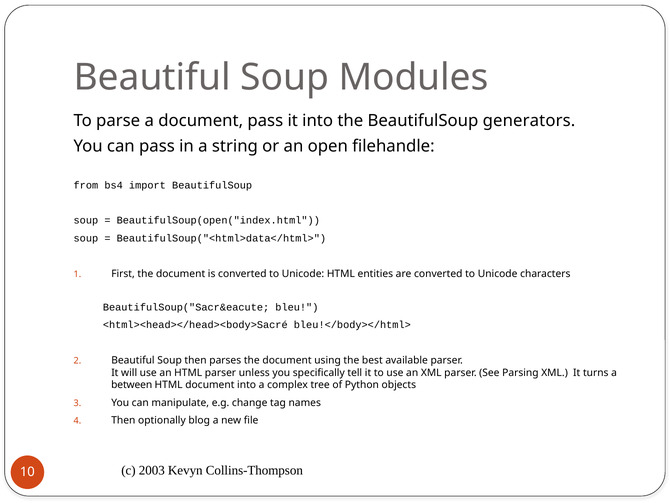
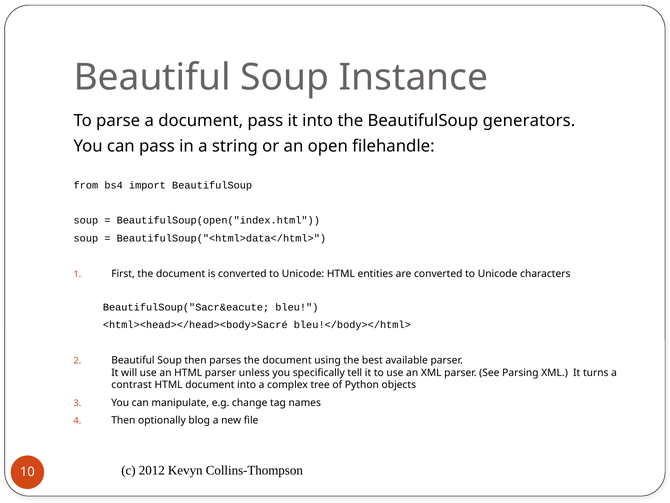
Modules: Modules -> Instance
between: between -> contrast
2003: 2003 -> 2012
